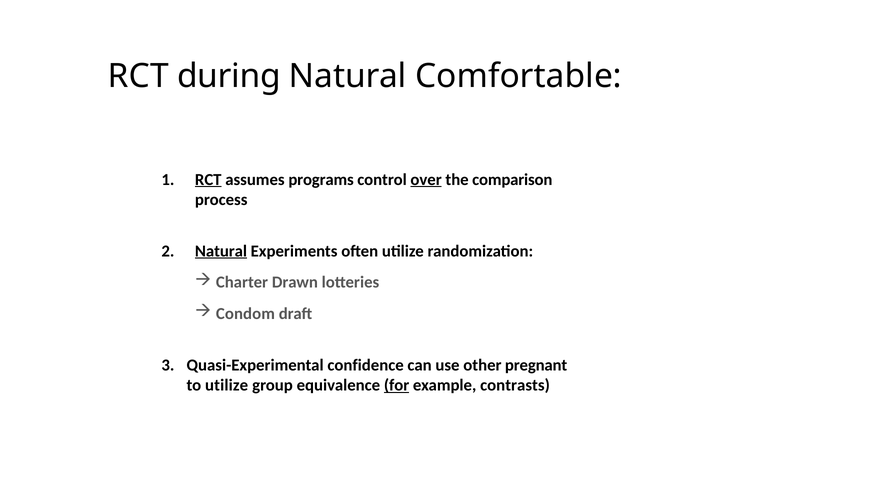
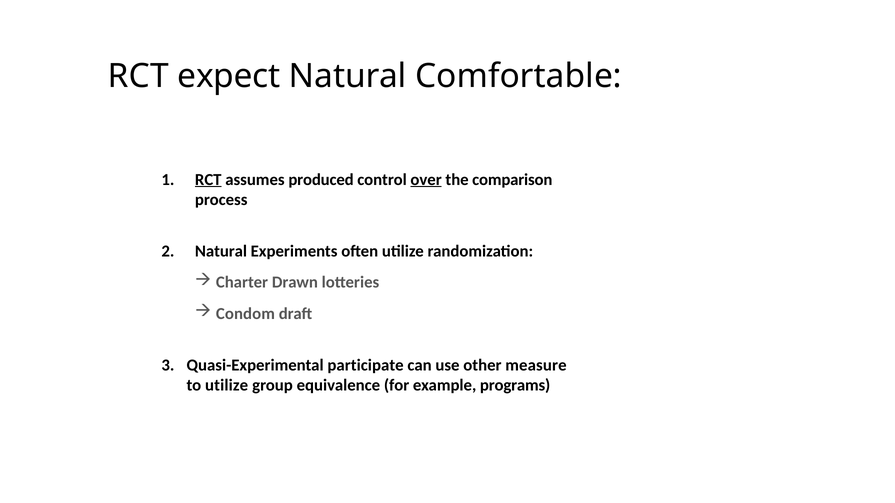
during: during -> expect
programs: programs -> produced
Natural at (221, 251) underline: present -> none
confidence: confidence -> participate
pregnant: pregnant -> measure
for underline: present -> none
contrasts: contrasts -> programs
